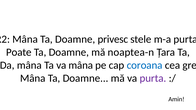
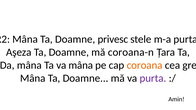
Poate: Poate -> Aşeza
noaptea-n: noaptea-n -> coroana-n
coroana colour: blue -> orange
